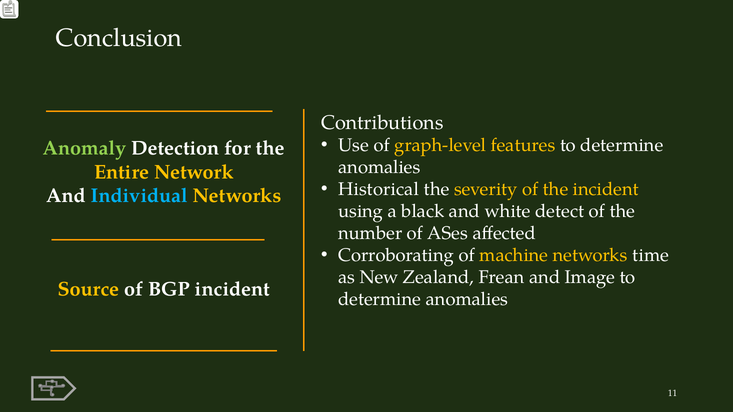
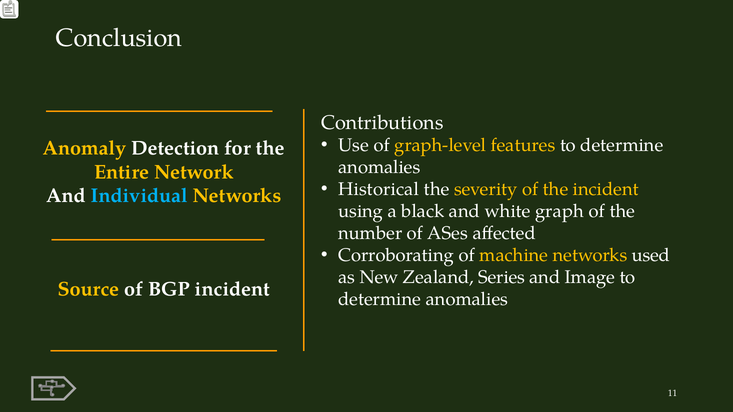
Anomaly colour: light green -> yellow
detect: detect -> graph
time: time -> used
Frean: Frean -> Series
